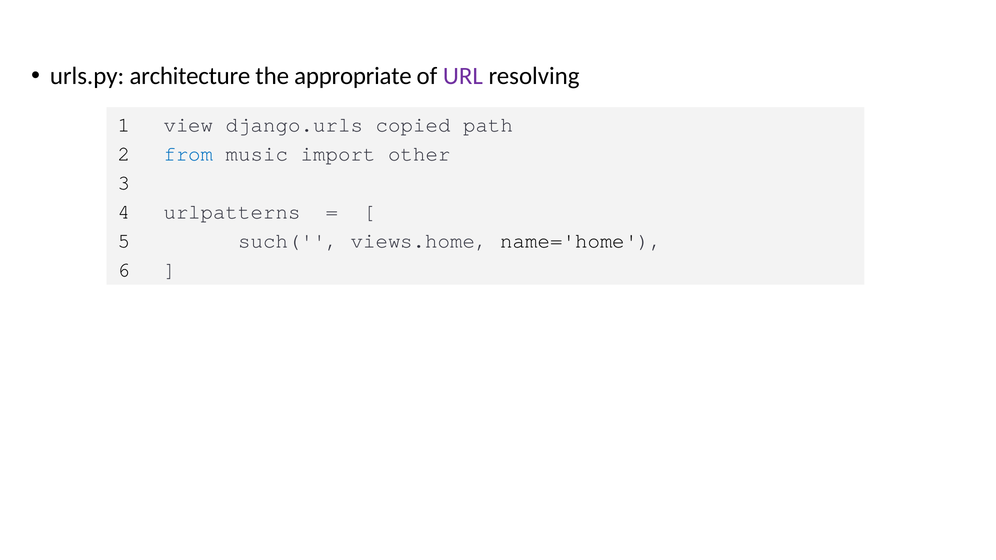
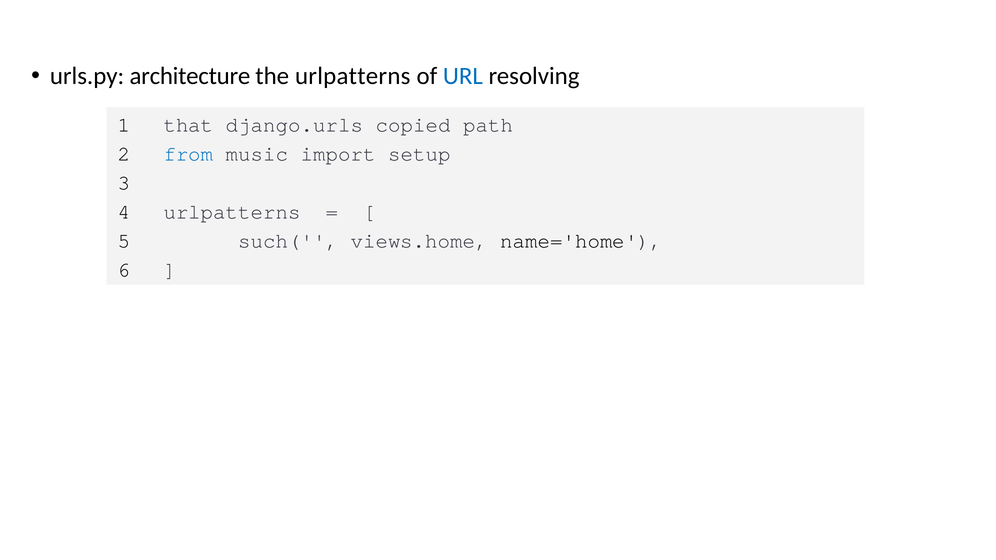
the appropriate: appropriate -> urlpatterns
URL colour: purple -> blue
view: view -> that
other: other -> setup
